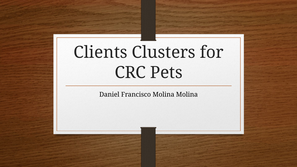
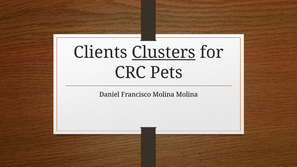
Clusters underline: none -> present
